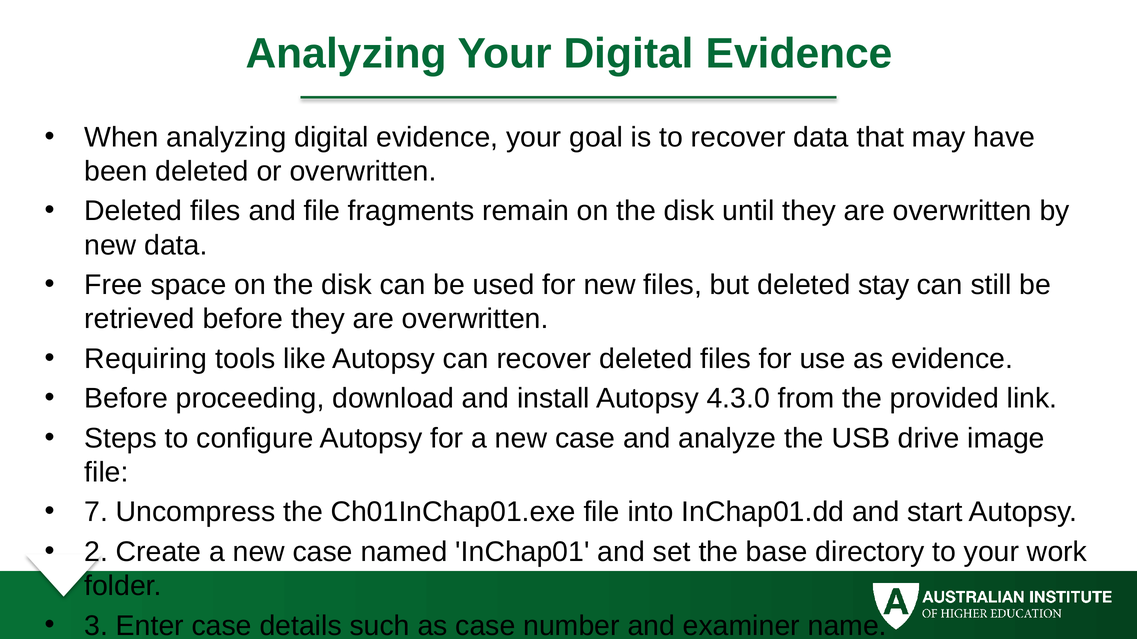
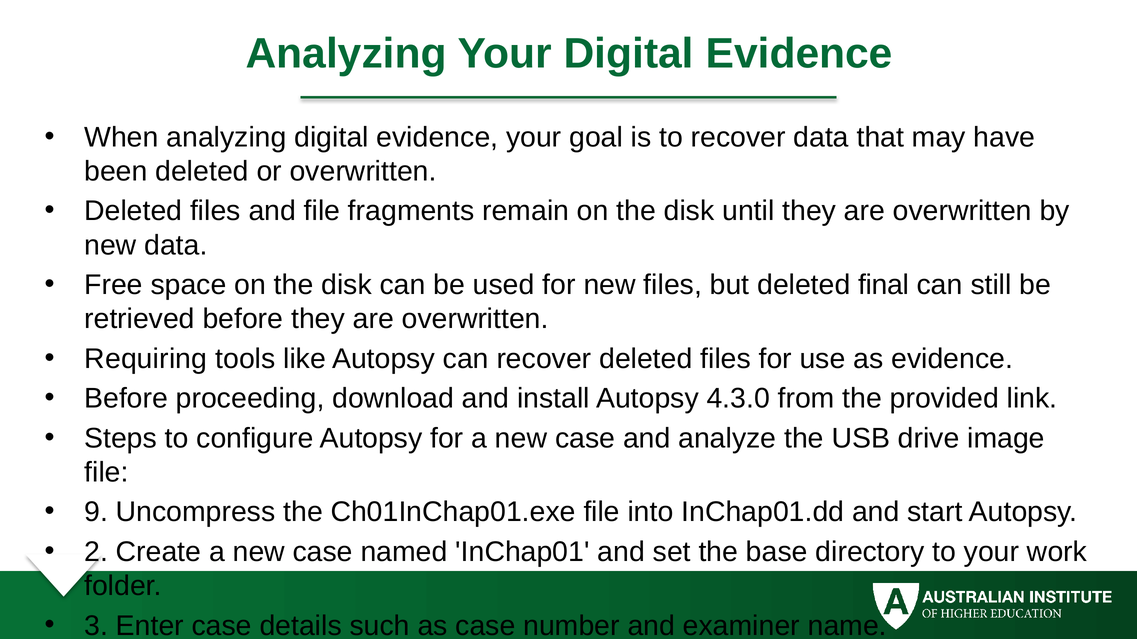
stay: stay -> final
7: 7 -> 9
